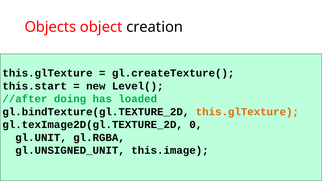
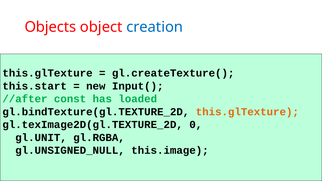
creation colour: black -> blue
Level(: Level( -> Input(
doing: doing -> const
gl.UNSIGNED_UNIT: gl.UNSIGNED_UNIT -> gl.UNSIGNED_NULL
